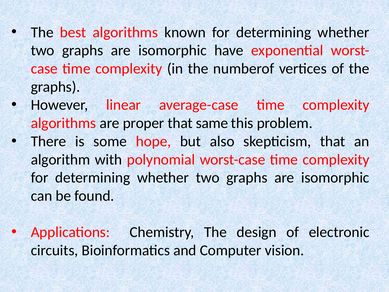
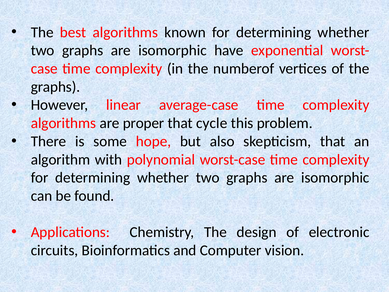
same: same -> cycle
